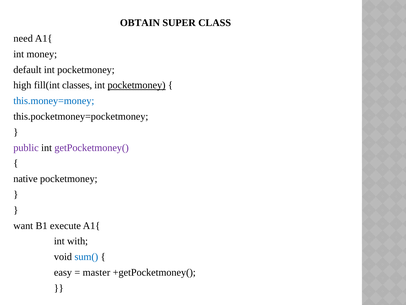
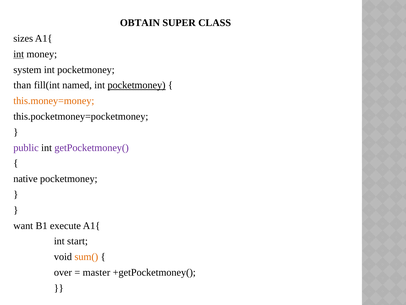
need: need -> sizes
int at (19, 54) underline: none -> present
default: default -> system
high: high -> than
classes: classes -> named
this.money=money colour: blue -> orange
with: with -> start
sum( colour: blue -> orange
easy: easy -> over
